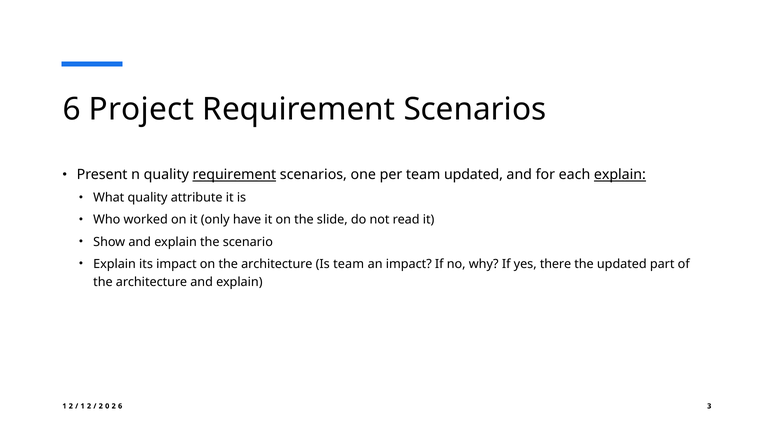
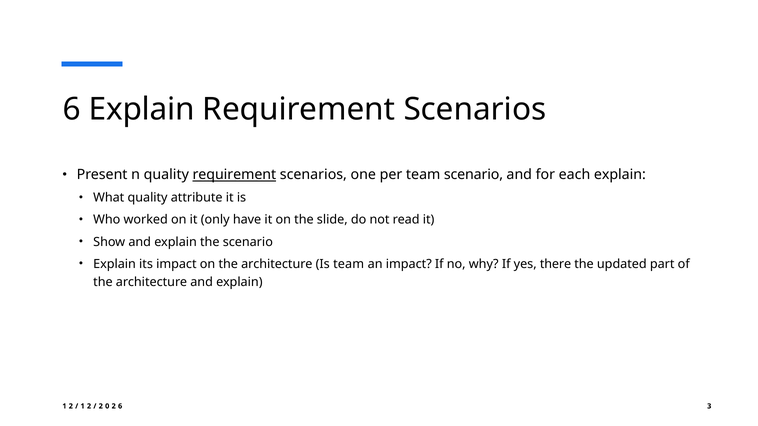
6 Project: Project -> Explain
team updated: updated -> scenario
explain at (620, 175) underline: present -> none
